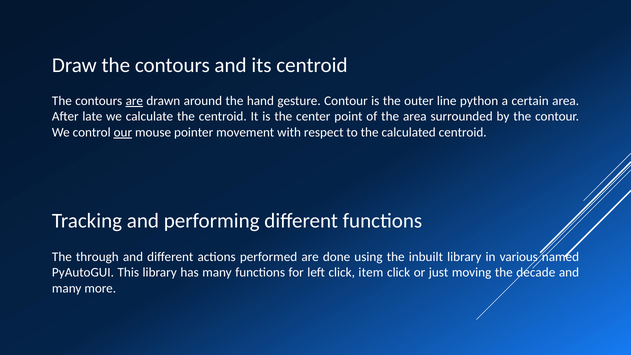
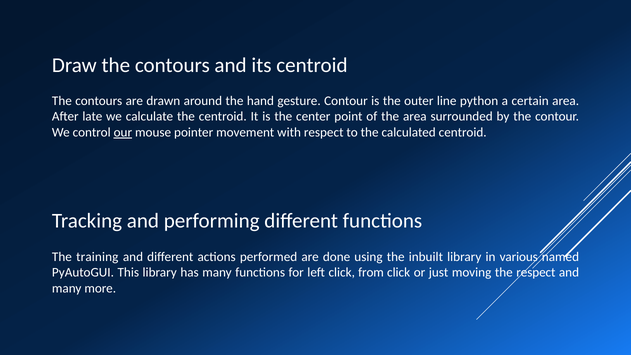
are at (134, 101) underline: present -> none
through: through -> training
item: item -> from
the decade: decade -> respect
